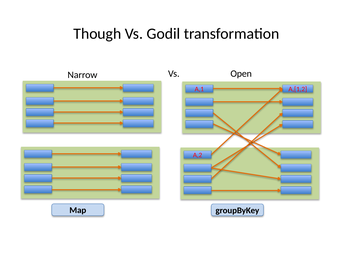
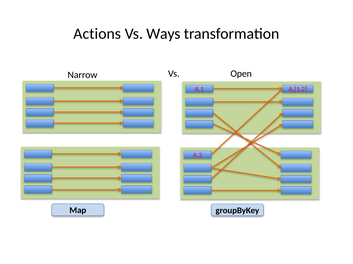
Though: Though -> Actions
Godil: Godil -> Ways
